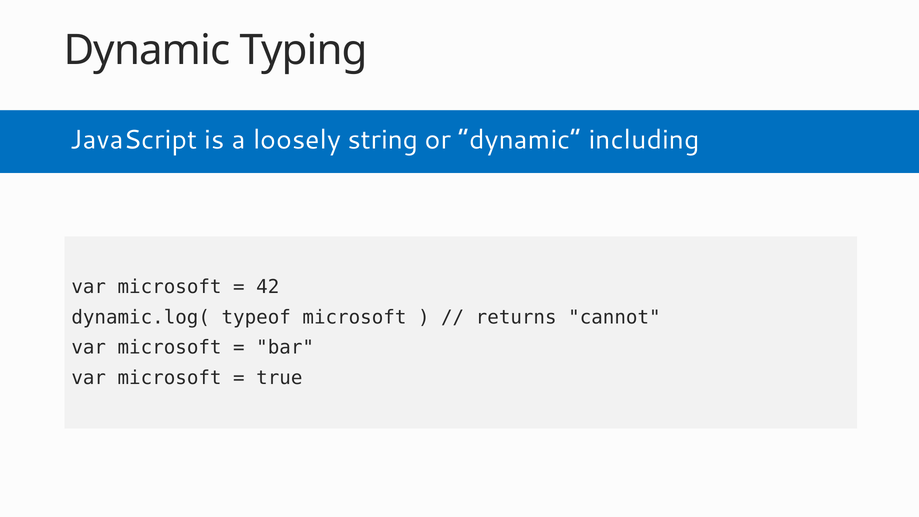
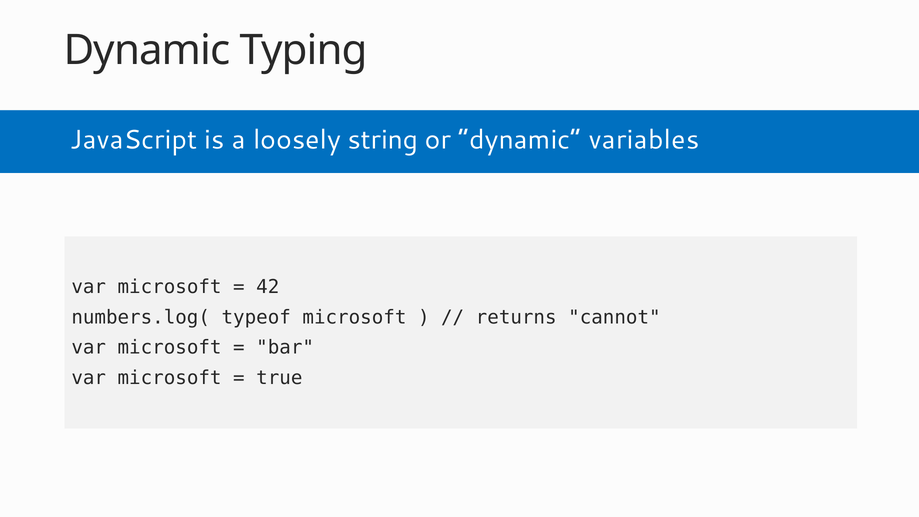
including: including -> variables
dynamic.log(: dynamic.log( -> numbers.log(
